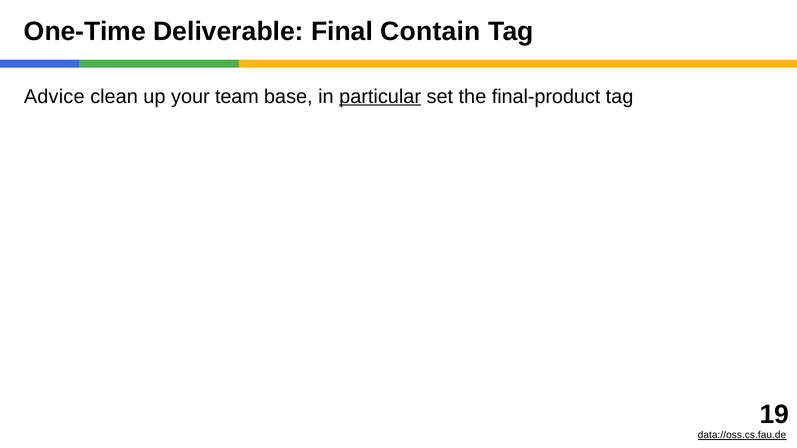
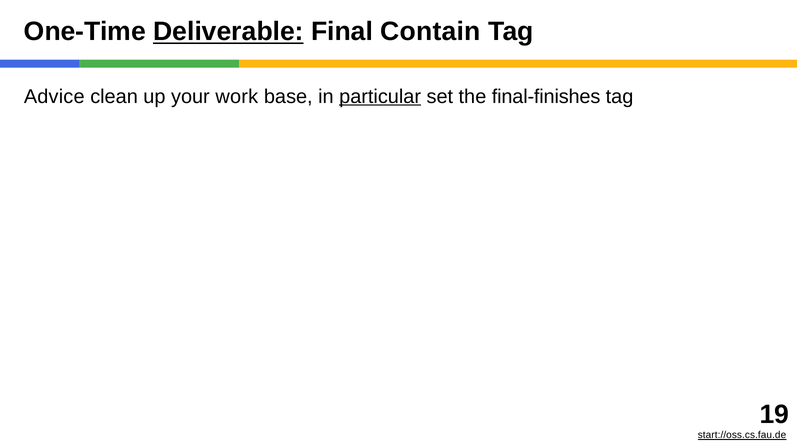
Deliverable underline: none -> present
team: team -> work
final-product: final-product -> final-finishes
data://oss.cs.fau.de: data://oss.cs.fau.de -> start://oss.cs.fau.de
